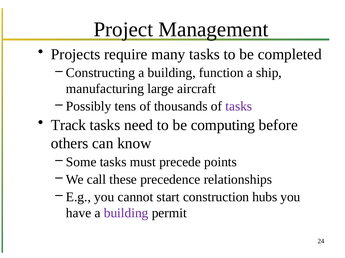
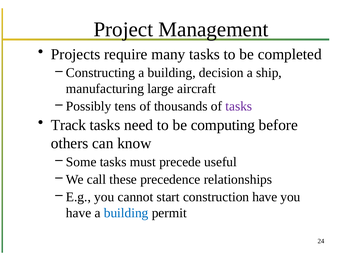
function: function -> decision
points: points -> useful
construction hubs: hubs -> have
building at (126, 214) colour: purple -> blue
